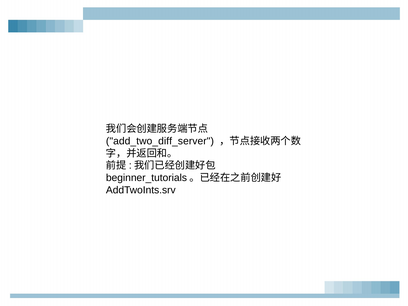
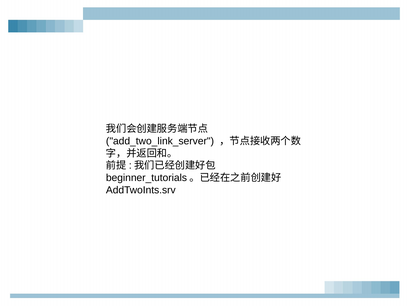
add_two_diff_server: add_two_diff_server -> add_two_link_server
